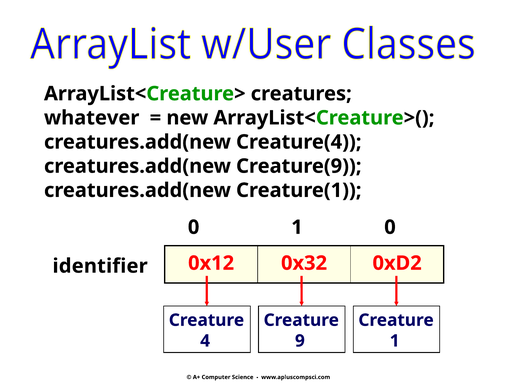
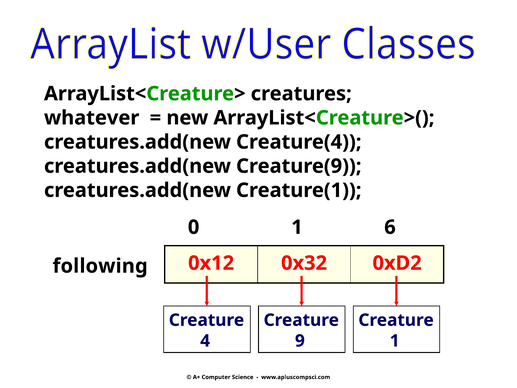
1 0: 0 -> 6
identifier: identifier -> following
